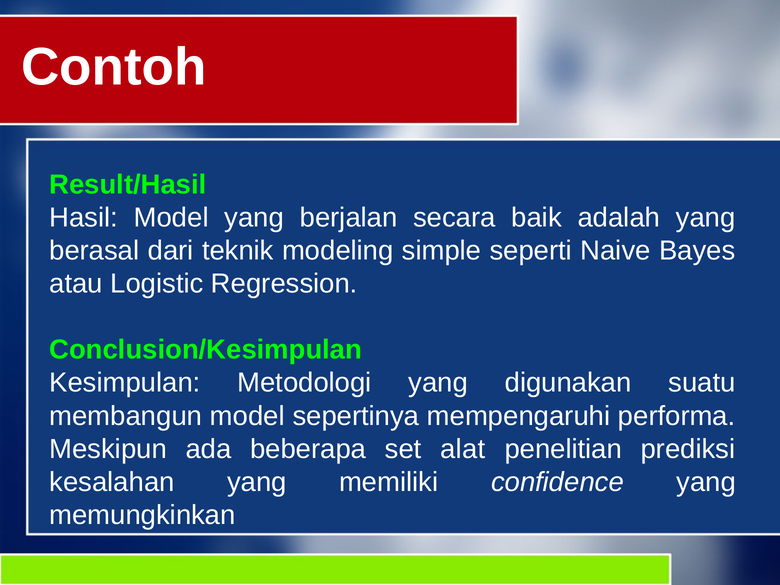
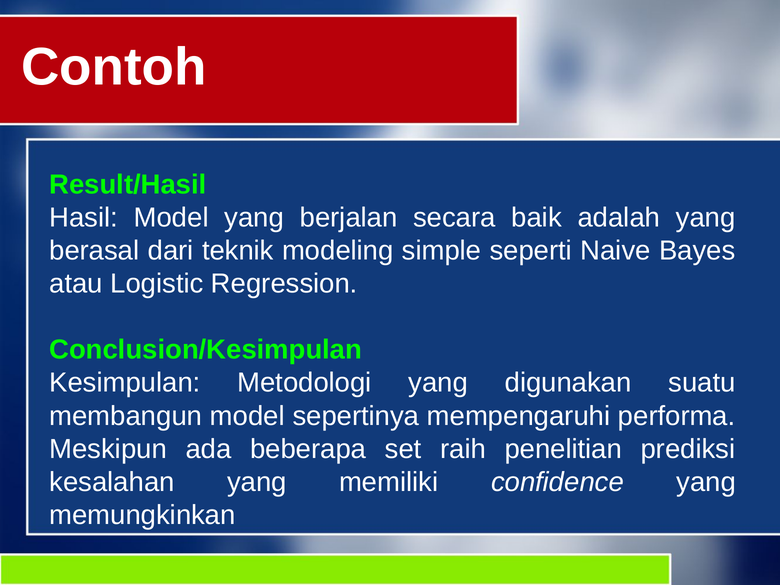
alat: alat -> raih
